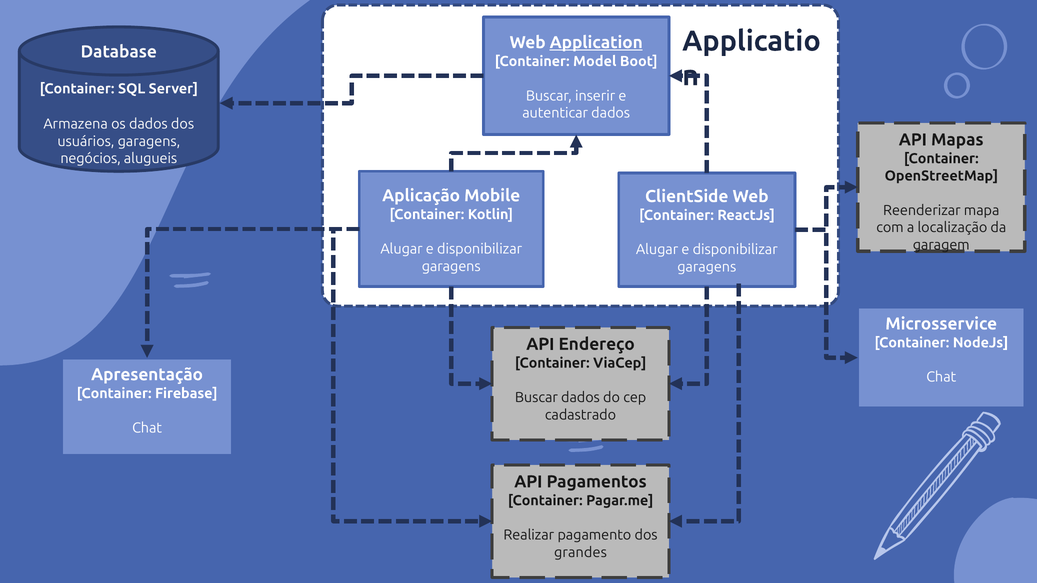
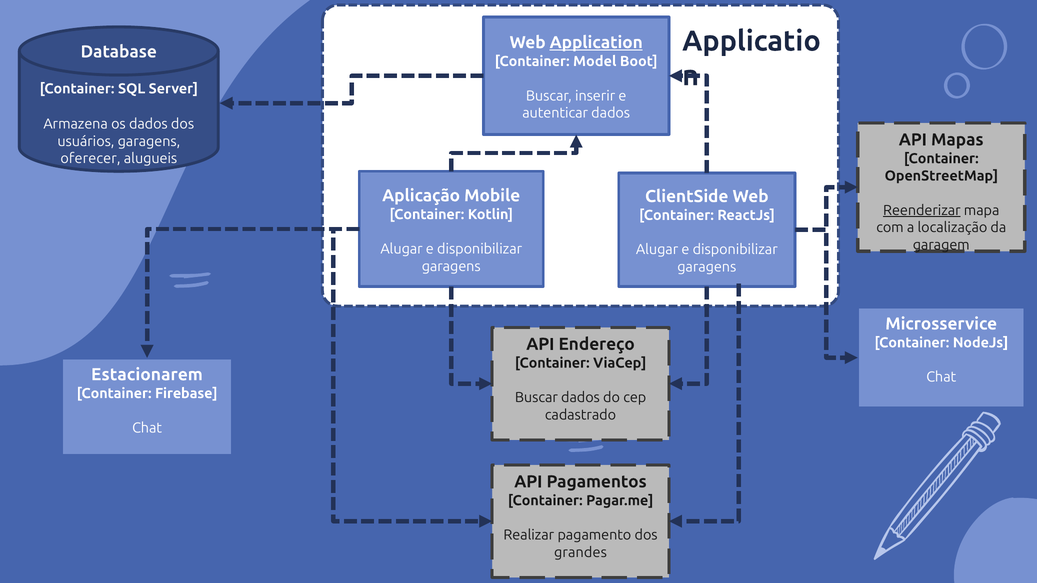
negócios: negócios -> oferecer
Reenderizar underline: none -> present
Apresentação: Apresentação -> Estacionarem
